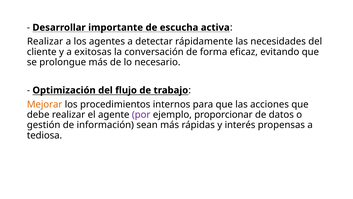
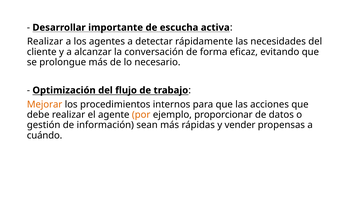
exitosas: exitosas -> alcanzar
por colour: purple -> orange
interés: interés -> vender
tediosa: tediosa -> cuándo
